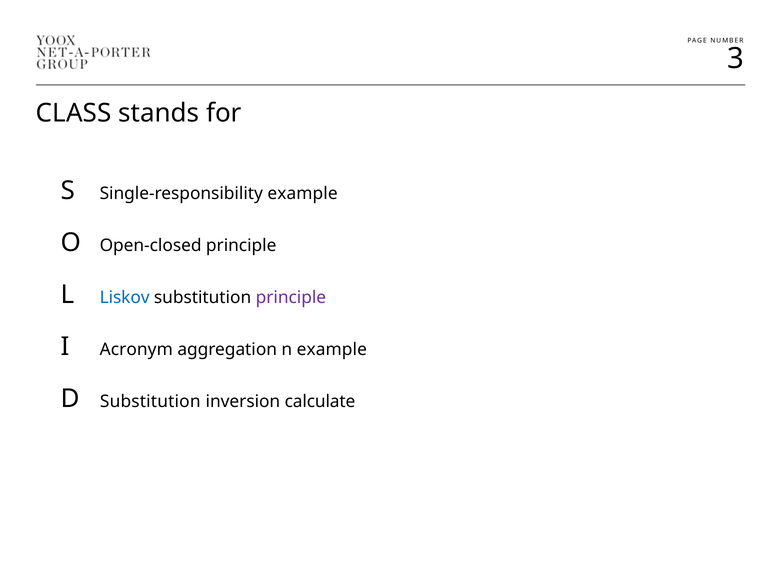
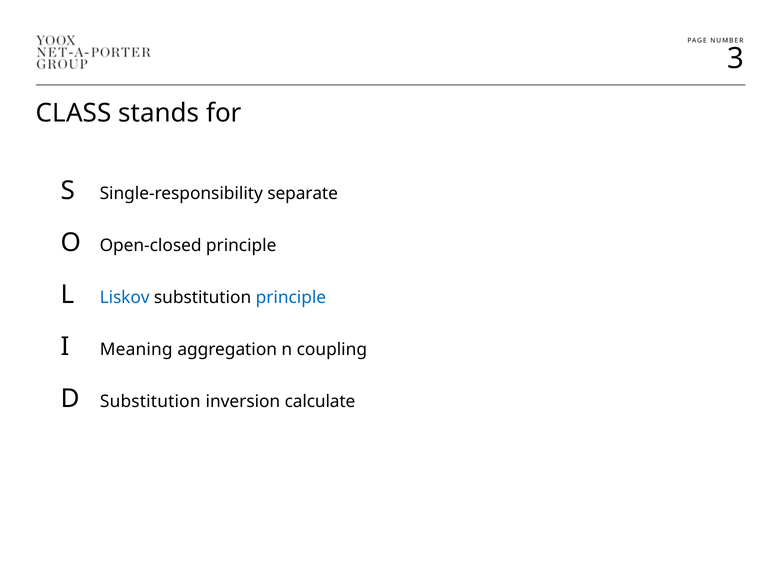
Single-responsibility example: example -> separate
principle at (291, 298) colour: purple -> blue
Acronym: Acronym -> Meaning
n example: example -> coupling
